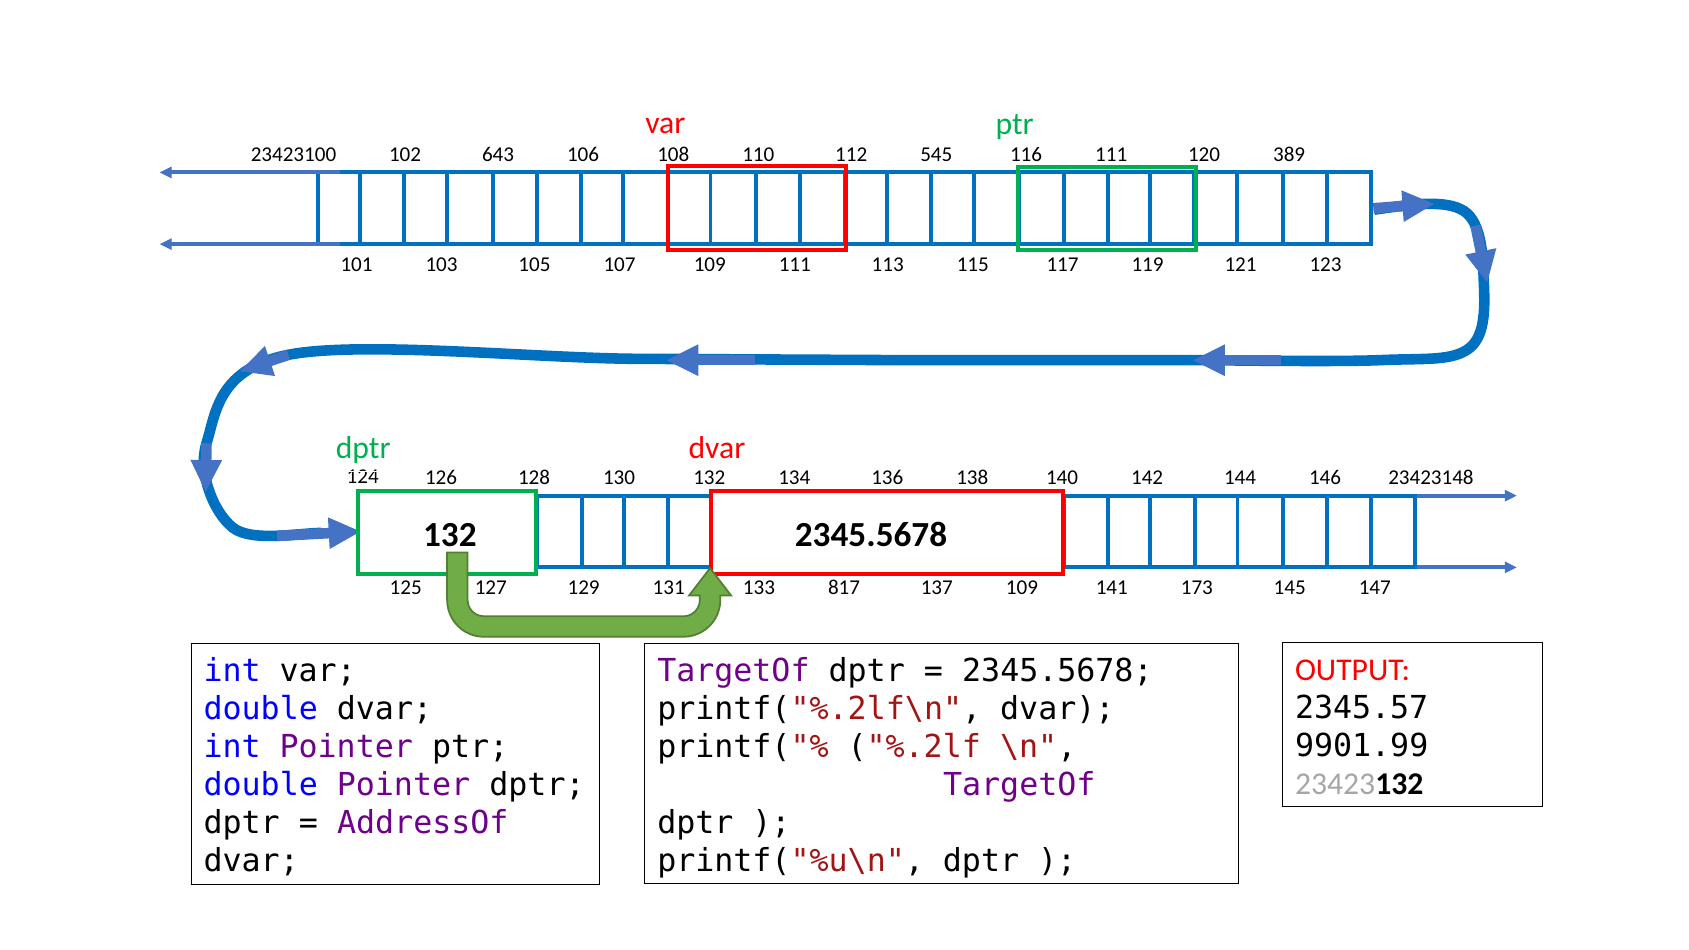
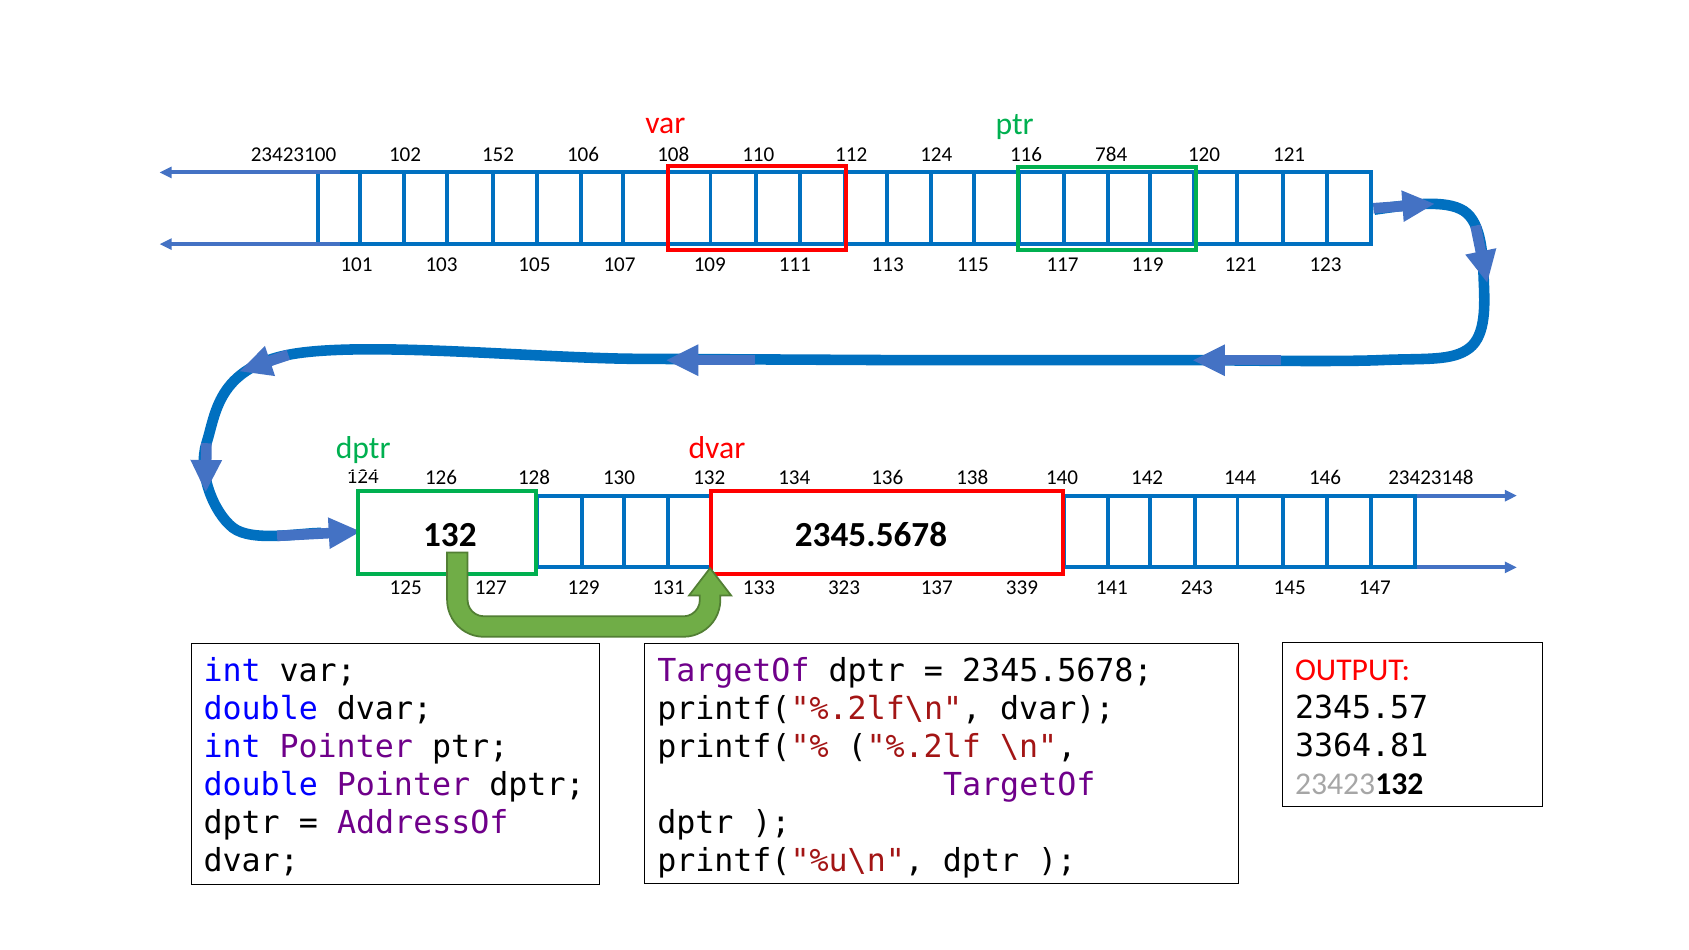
643: 643 -> 152
112 545: 545 -> 124
116 111: 111 -> 784
120 389: 389 -> 121
817: 817 -> 323
137 109: 109 -> 339
173: 173 -> 243
9901.99: 9901.99 -> 3364.81
